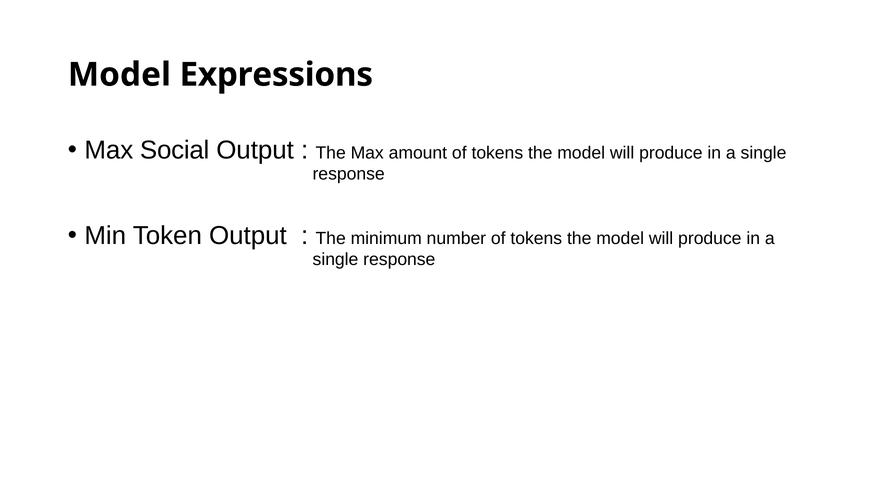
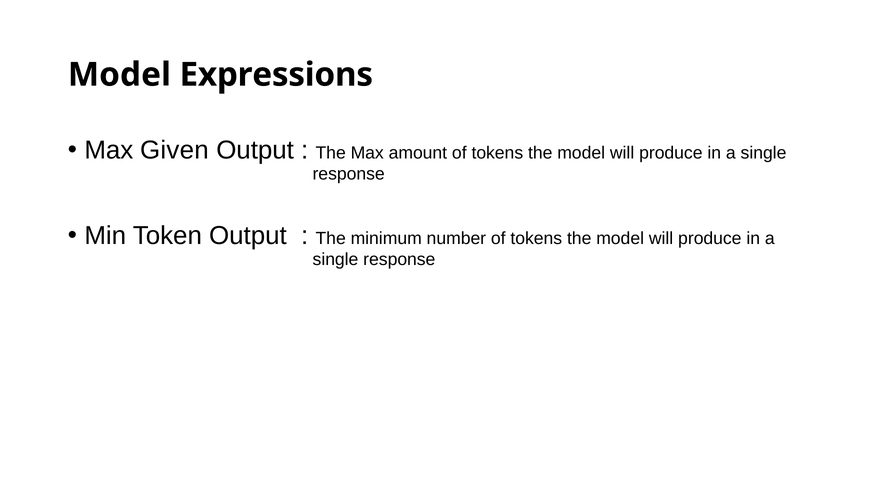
Social: Social -> Given
